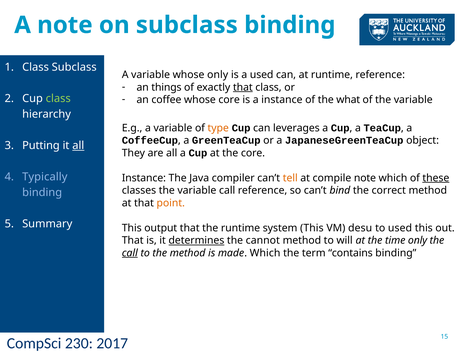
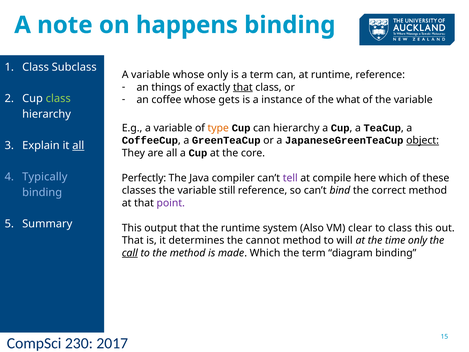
on subclass: subclass -> happens
a used: used -> term
whose core: core -> gets
can leverages: leverages -> hierarchy
object underline: none -> present
Putting: Putting -> Explain
Instance at (144, 178): Instance -> Perfectly
tell colour: orange -> purple
compile note: note -> here
these underline: present -> none
variable call: call -> still
point colour: orange -> purple
system This: This -> Also
desu: desu -> clear
to used: used -> class
determines underline: present -> none
contains: contains -> diagram
